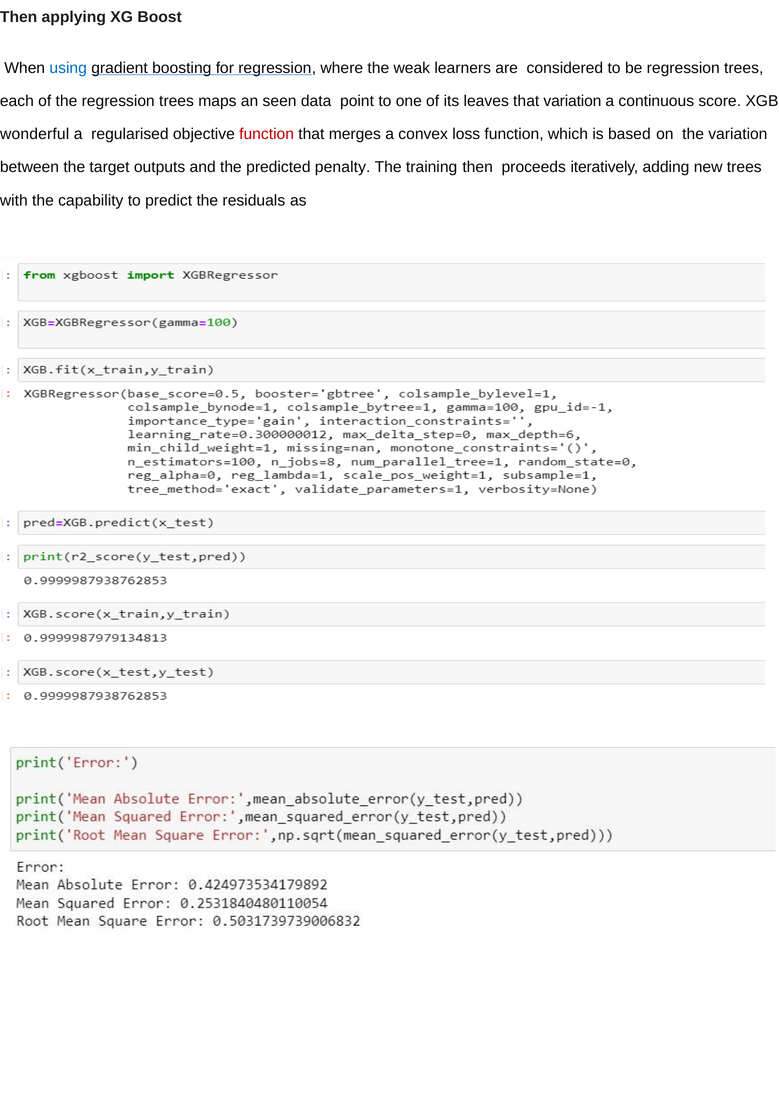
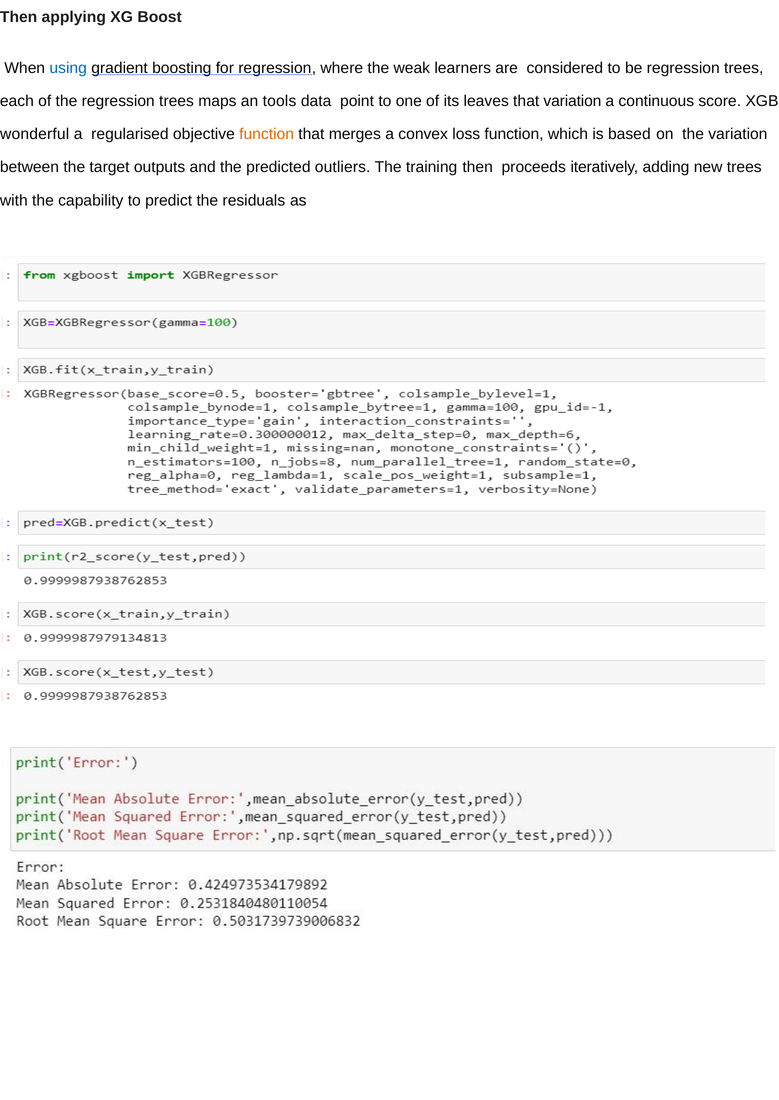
seen: seen -> tools
function at (267, 134) colour: red -> orange
penalty: penalty -> outliers
